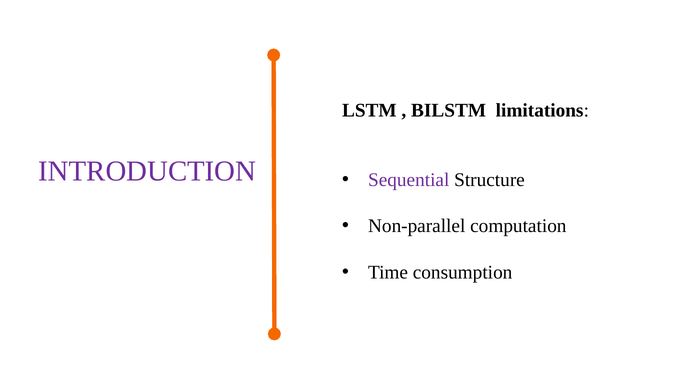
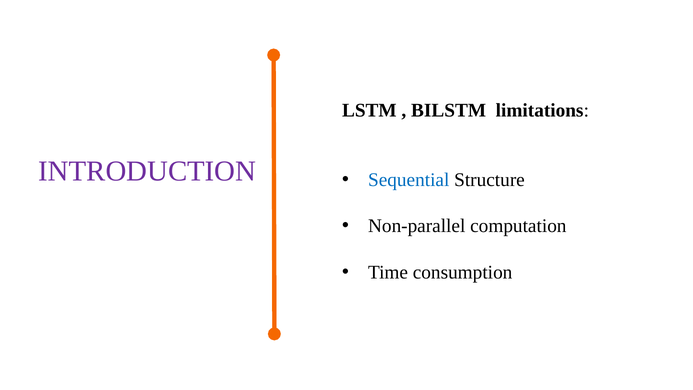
Sequential colour: purple -> blue
